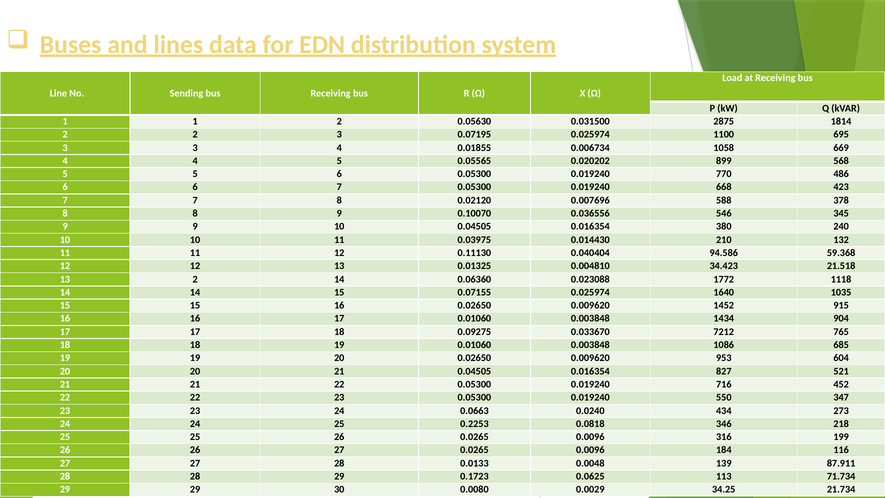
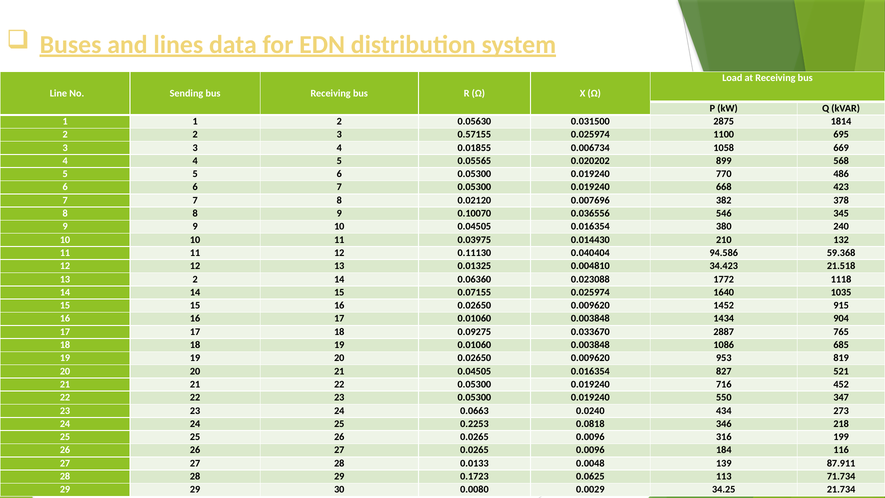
0.07195: 0.07195 -> 0.57155
588: 588 -> 382
7212: 7212 -> 2887
604: 604 -> 819
